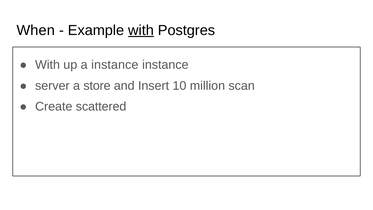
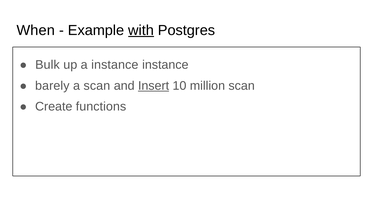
With at (48, 65): With -> Bulk
server: server -> barely
a store: store -> scan
Insert underline: none -> present
scattered: scattered -> functions
